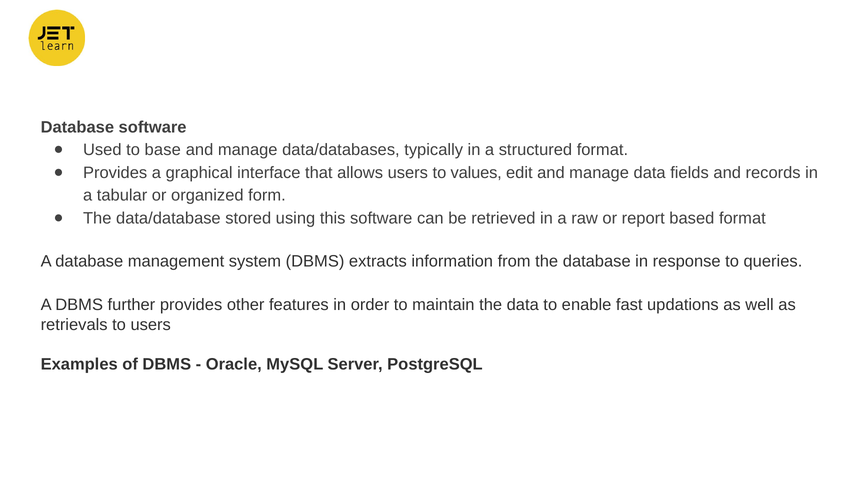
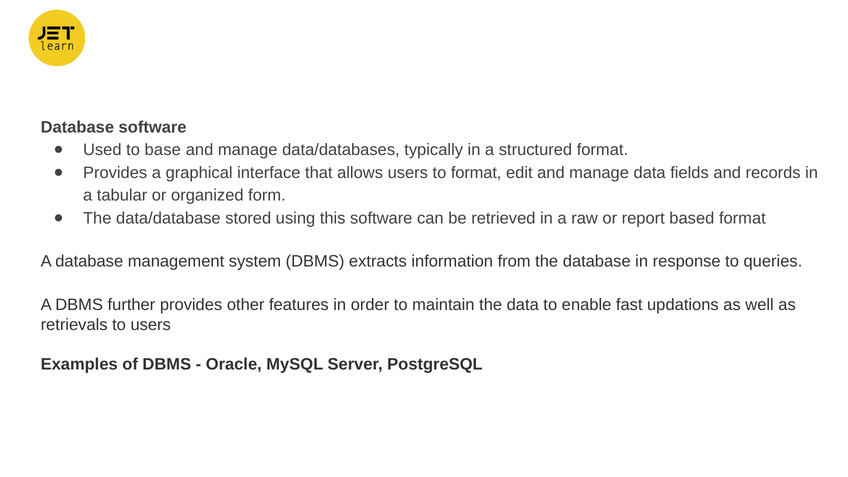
to values: values -> format
